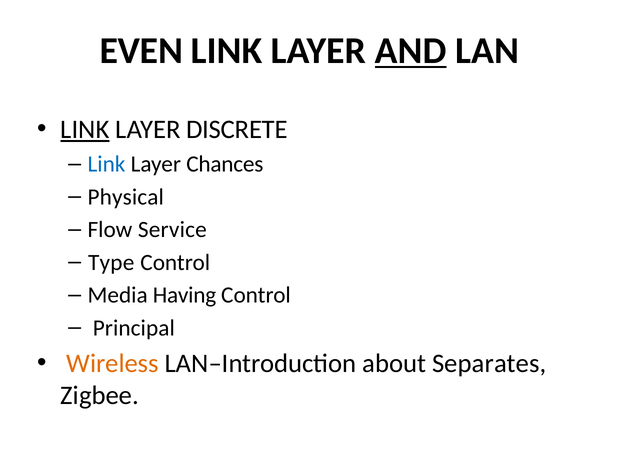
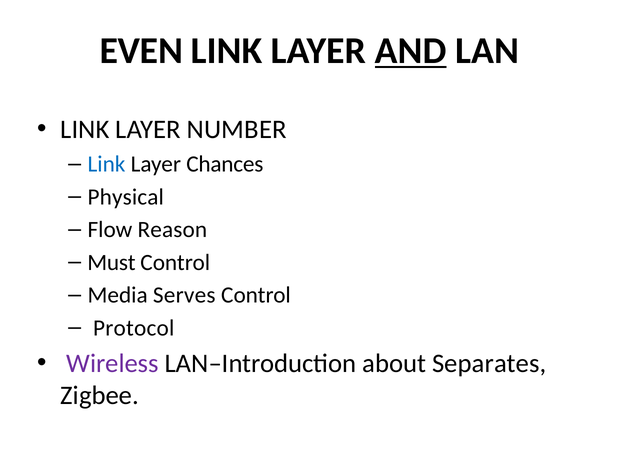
LINK at (85, 129) underline: present -> none
DISCRETE: DISCRETE -> NUMBER
Service: Service -> Reason
Type: Type -> Must
Having: Having -> Serves
Principal: Principal -> Protocol
Wireless colour: orange -> purple
